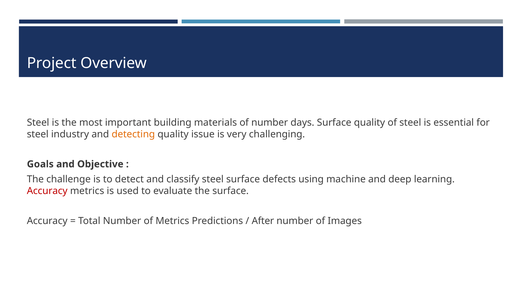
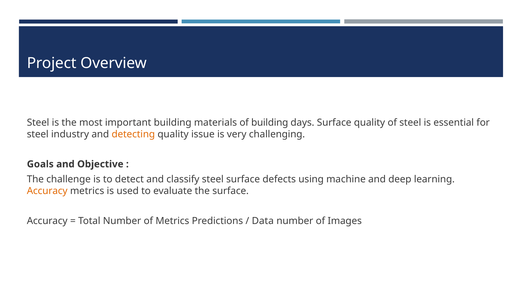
of number: number -> building
Accuracy at (47, 191) colour: red -> orange
After: After -> Data
